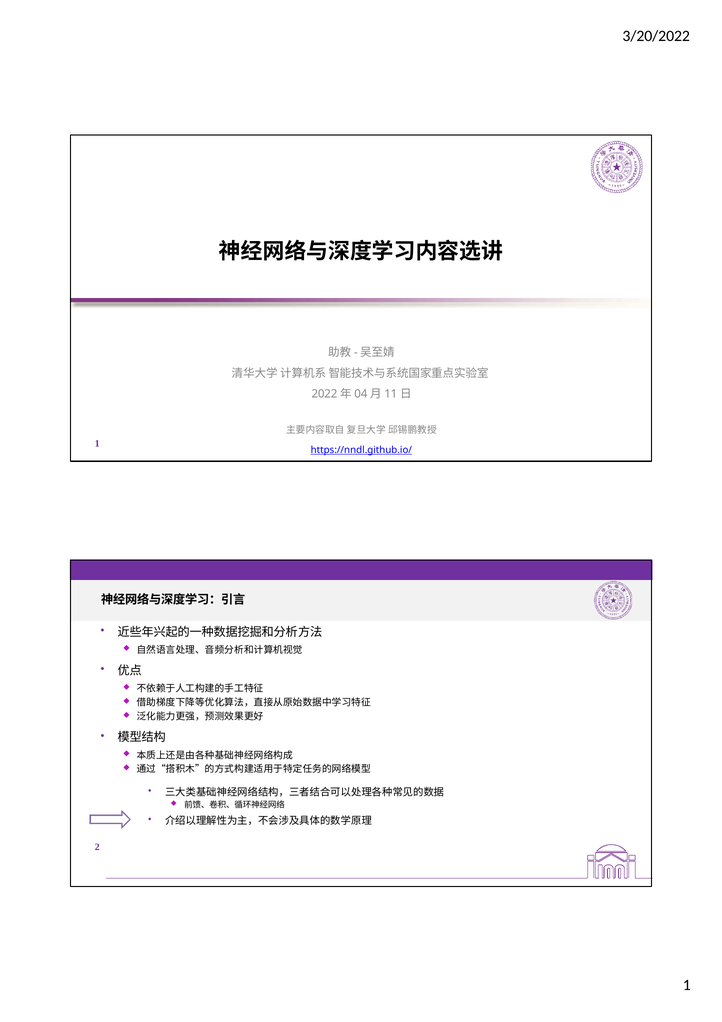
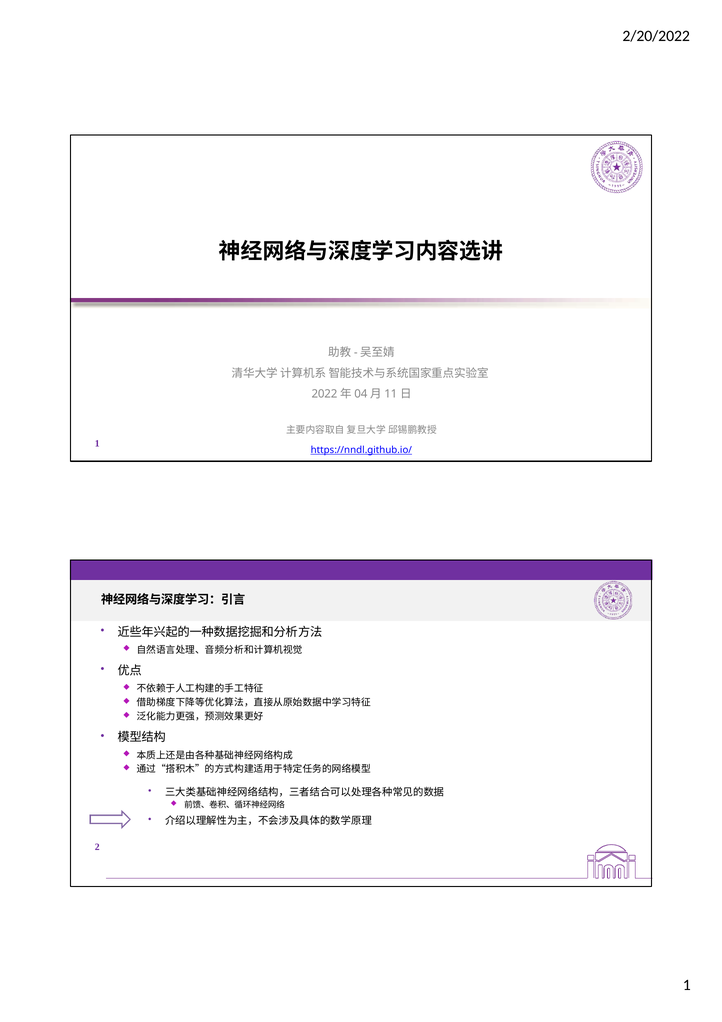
3/20/2022: 3/20/2022 -> 2/20/2022
